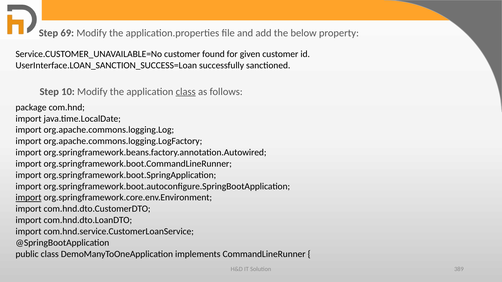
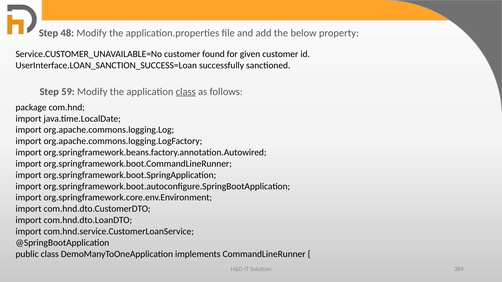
69: 69 -> 48
10: 10 -> 59
import at (29, 198) underline: present -> none
